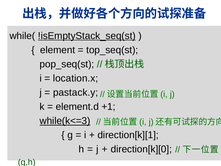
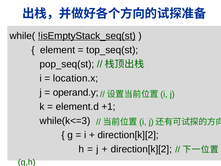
pastack.y: pastack.y -> operand.y
while(k<=3 underline: present -> none
direction[k][1 at (128, 135): direction[k][1 -> direction[k][2
direction[k][0 at (141, 149): direction[k][0 -> direction[k][2
